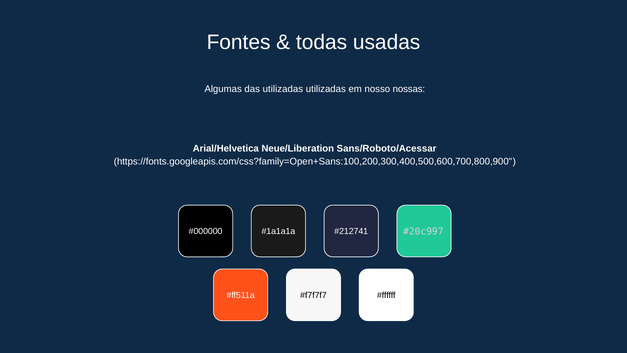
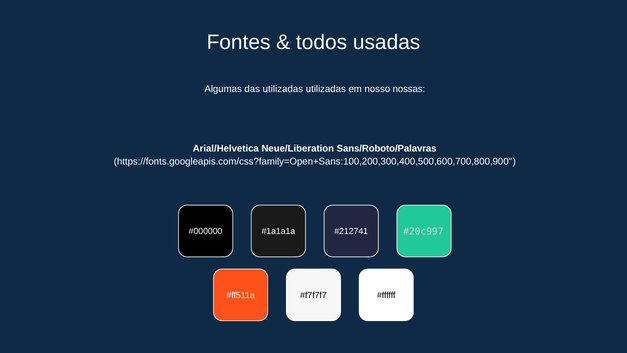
todas: todas -> todos
Sans/Roboto/Acessar: Sans/Roboto/Acessar -> Sans/Roboto/Palavras
